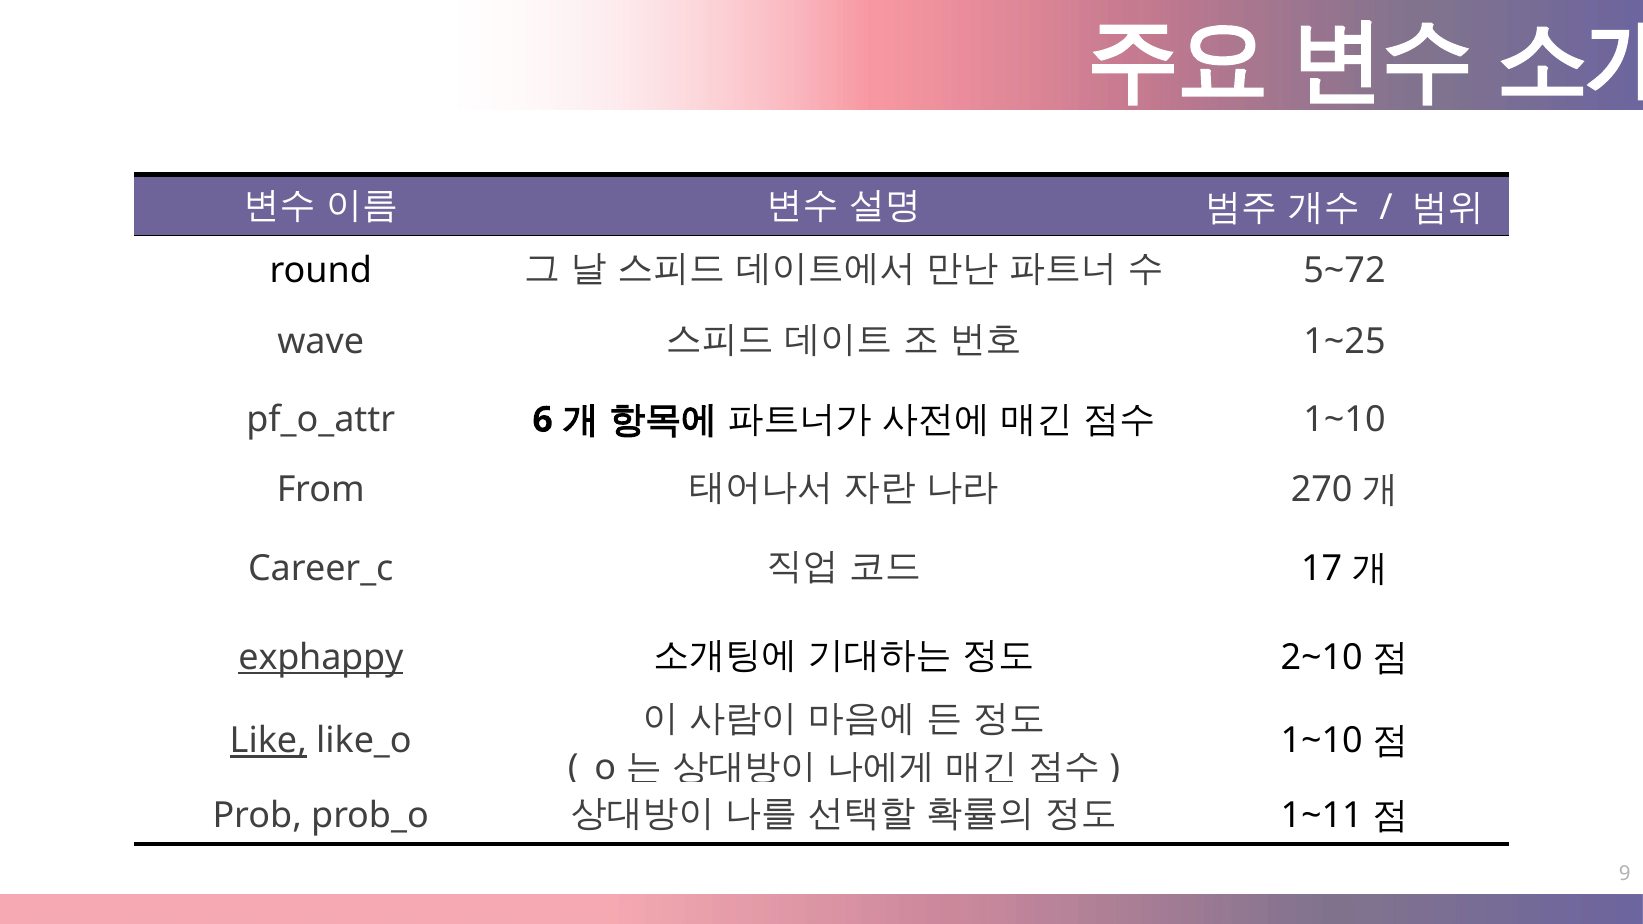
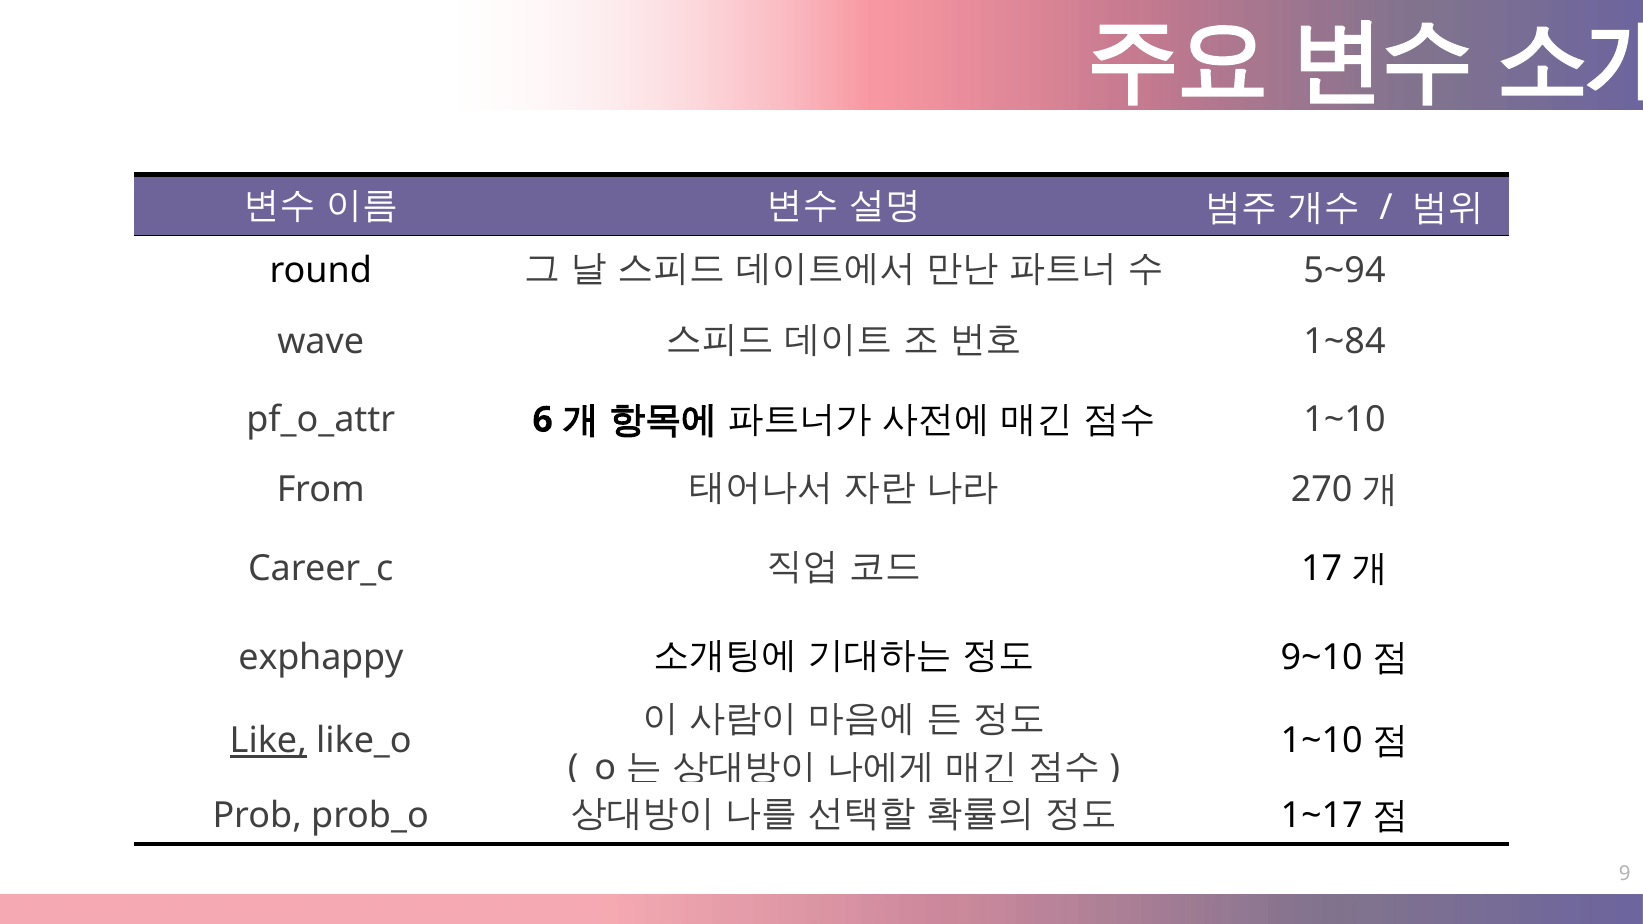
5~72: 5~72 -> 5~94
1~25: 1~25 -> 1~84
exphappy underline: present -> none
2~10: 2~10 -> 9~10
1~11: 1~11 -> 1~17
